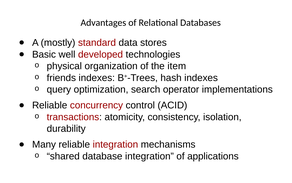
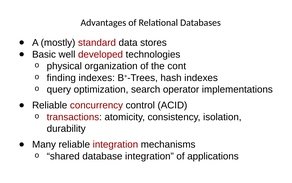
item: item -> cont
friends: friends -> finding
